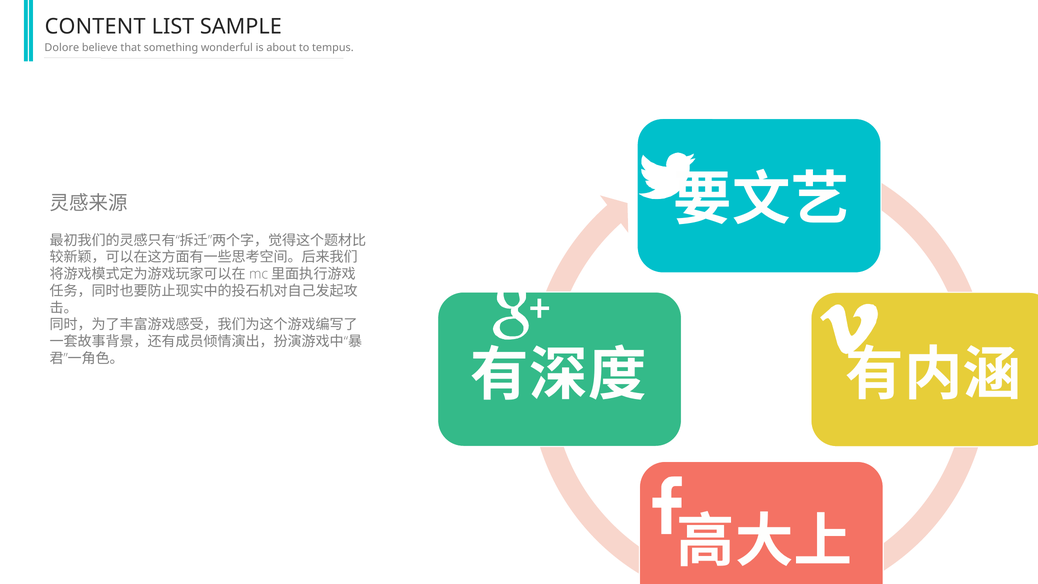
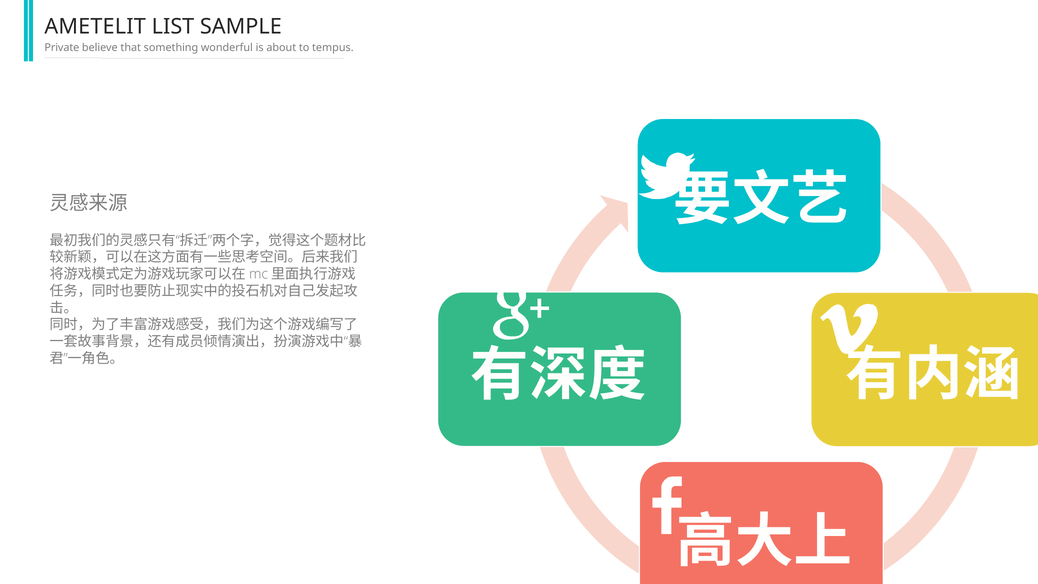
CONTENT: CONTENT -> AMETELIT
Dolore: Dolore -> Private
